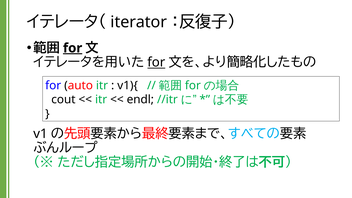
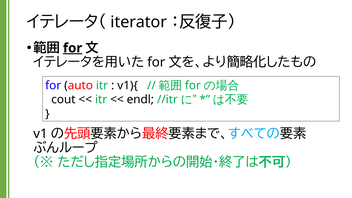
for at (156, 62) underline: present -> none
